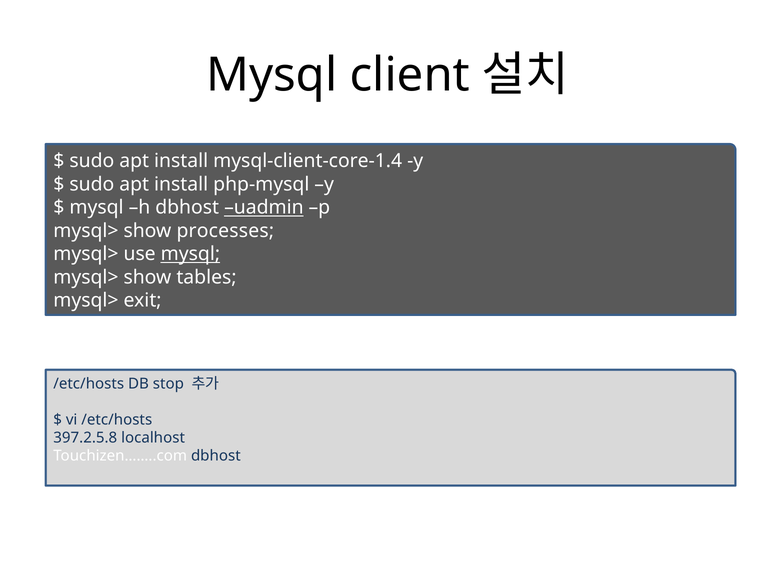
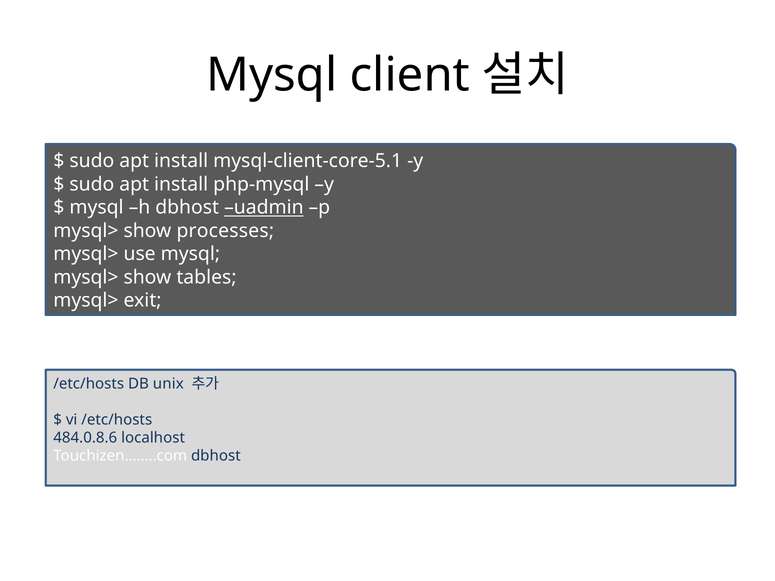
mysql-client-core-1.4: mysql-client-core-1.4 -> mysql-client-core-5.1
mysql at (190, 254) underline: present -> none
stop: stop -> unix
397.2.5.8: 397.2.5.8 -> 484.0.8.6
